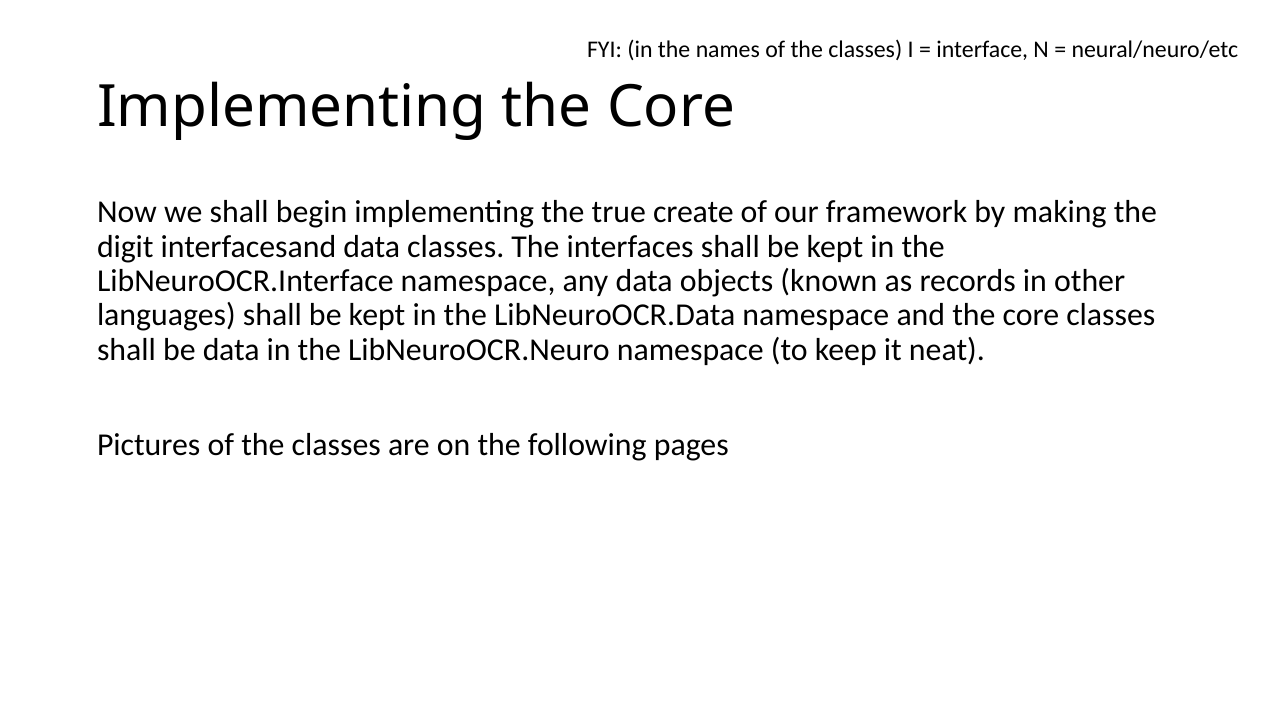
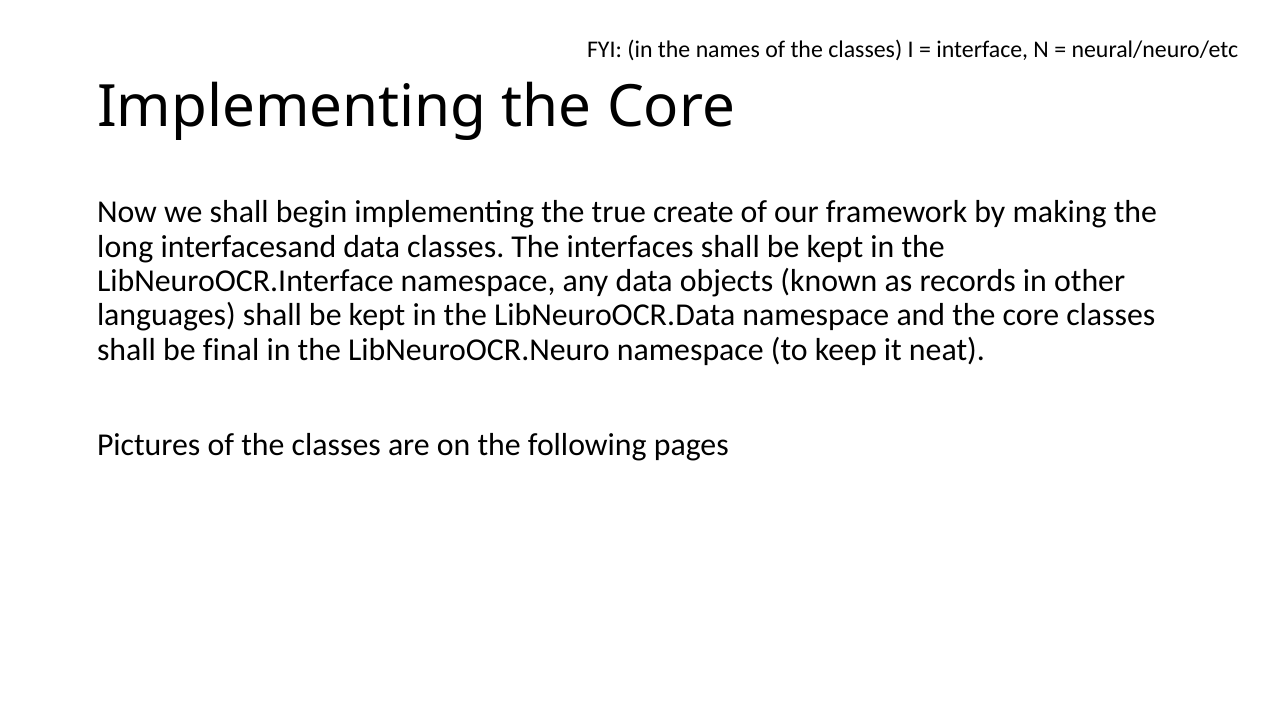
digit: digit -> long
be data: data -> final
